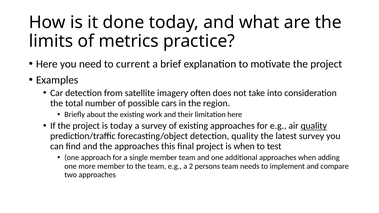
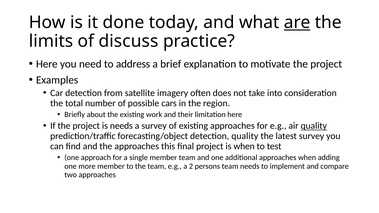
are underline: none -> present
metrics: metrics -> discuss
current: current -> address
is today: today -> needs
